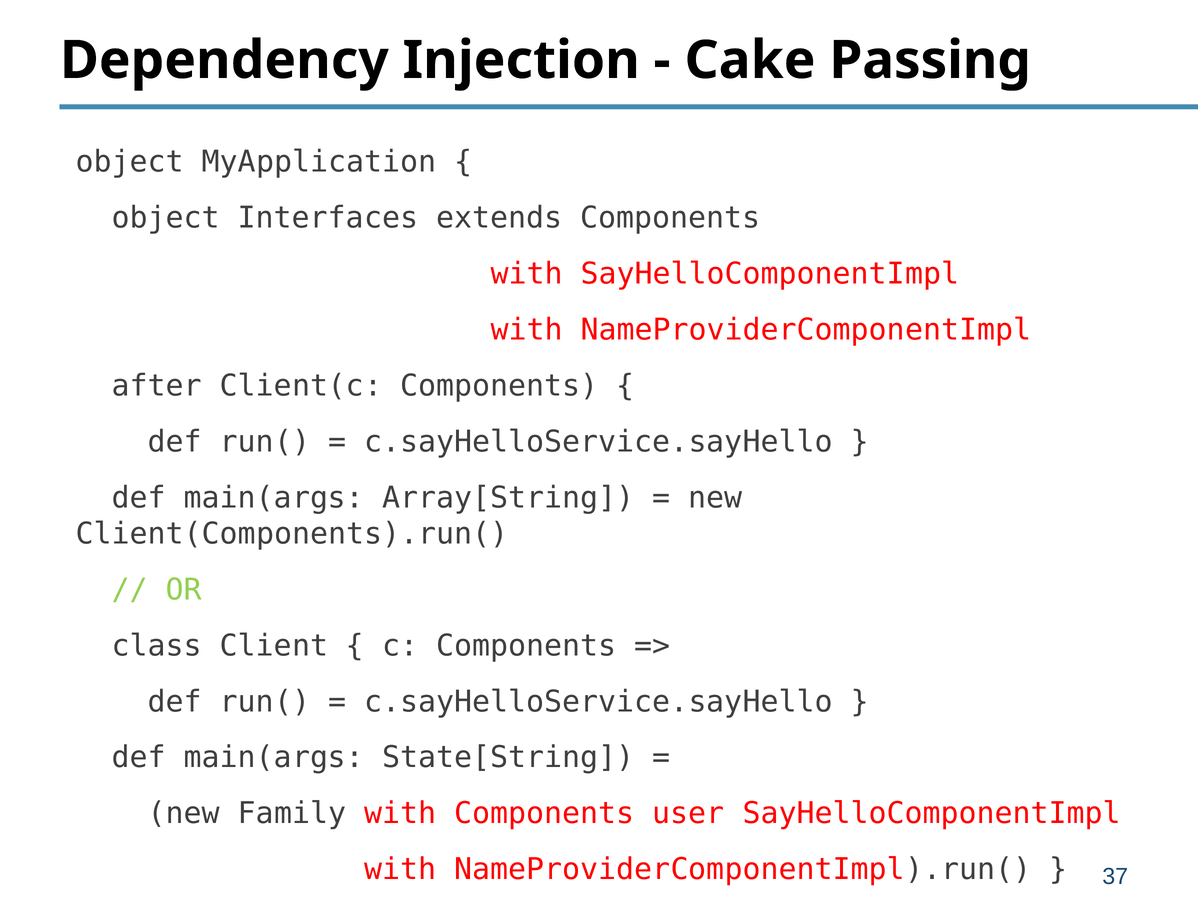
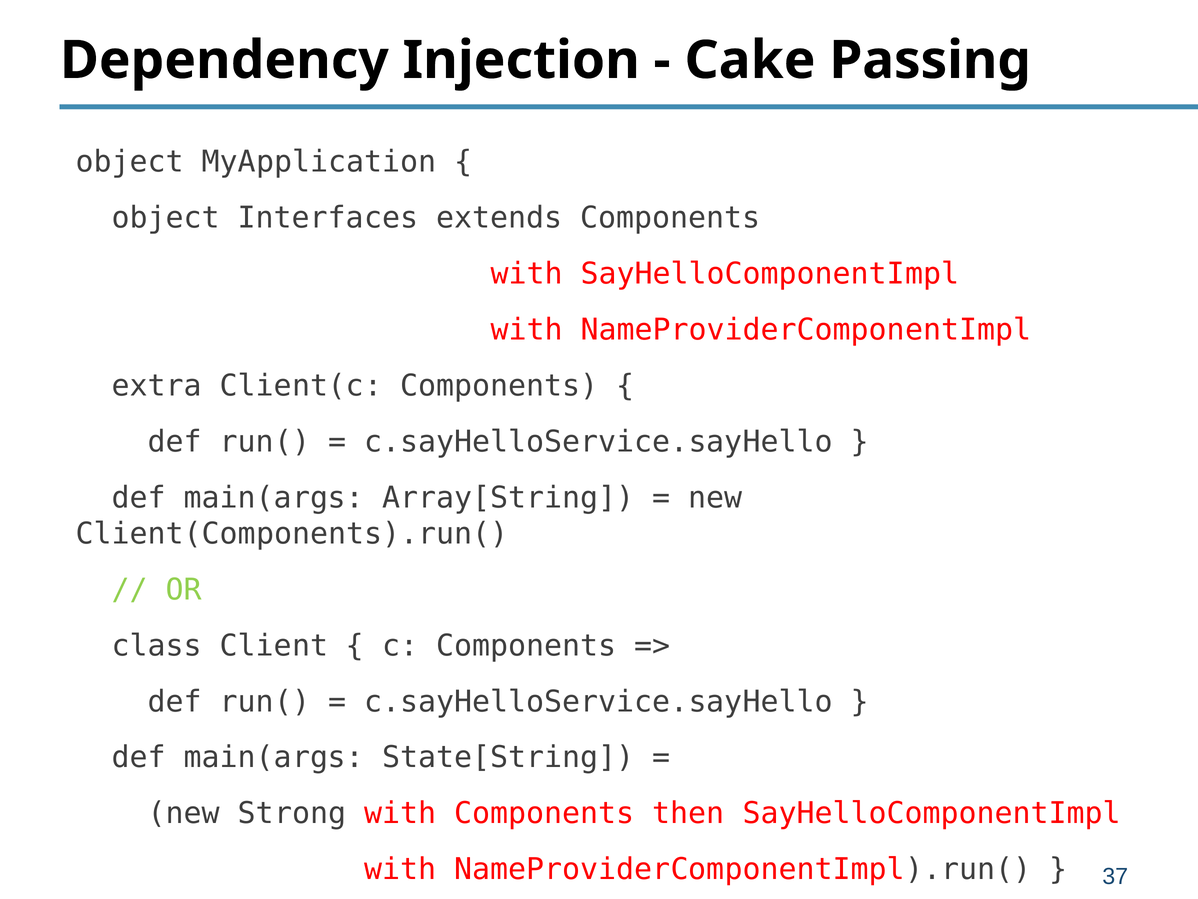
after: after -> extra
Family: Family -> Strong
user: user -> then
